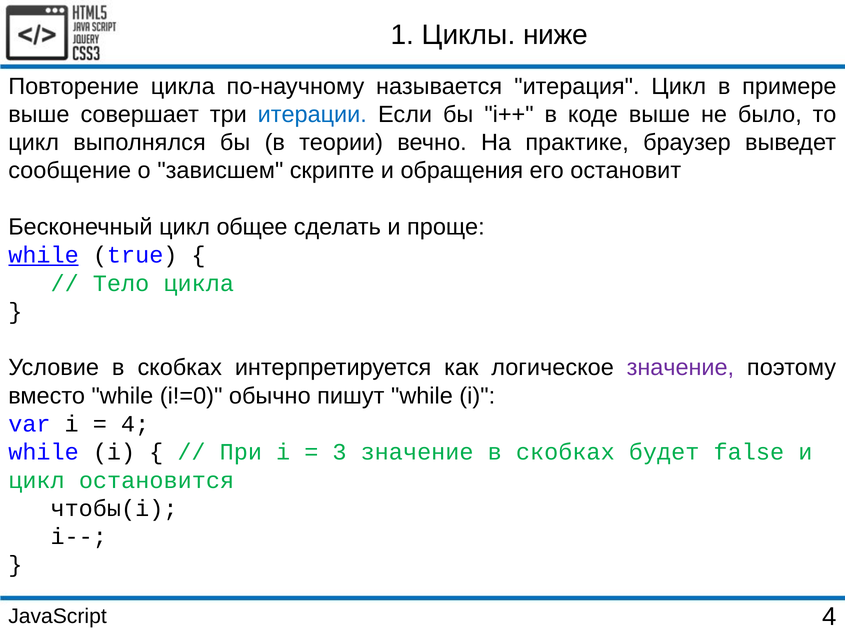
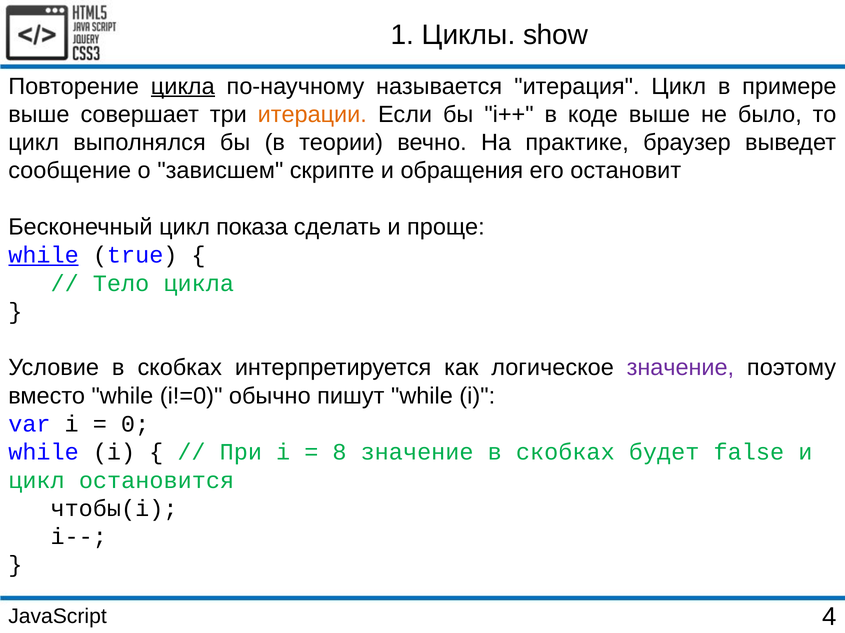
ниже: ниже -> show
цикла at (183, 86) underline: none -> present
итерации colour: blue -> orange
общее: общее -> показа
4 at (135, 425): 4 -> 0
3: 3 -> 8
